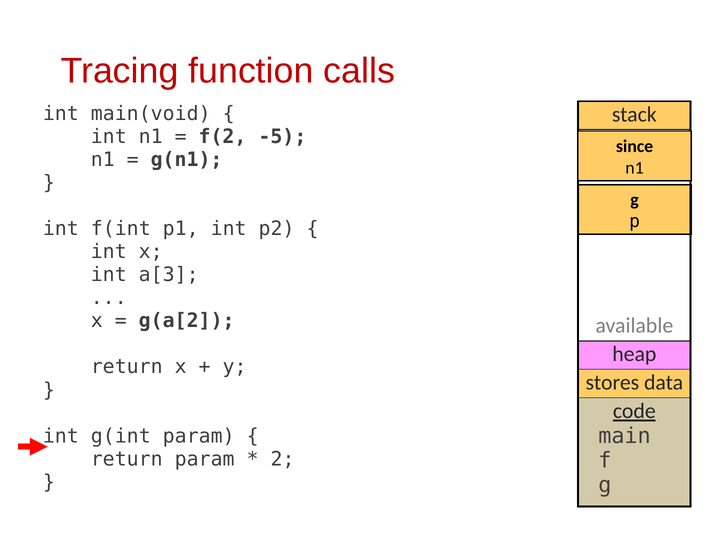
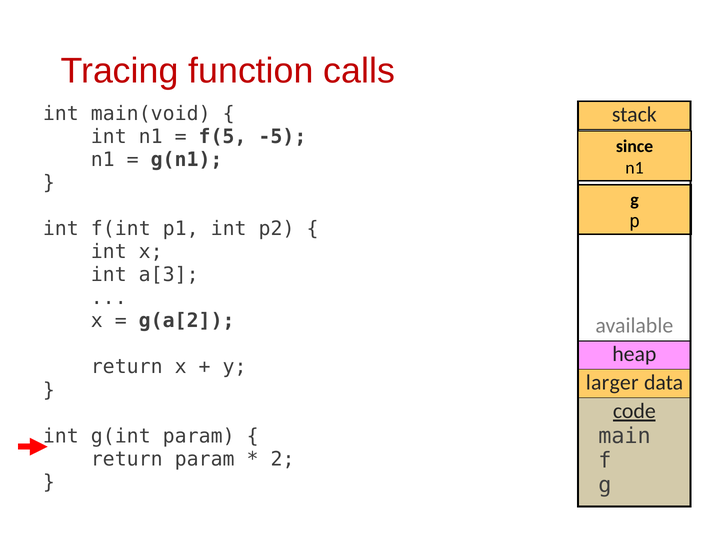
f(2: f(2 -> f(5
stores: stores -> larger
